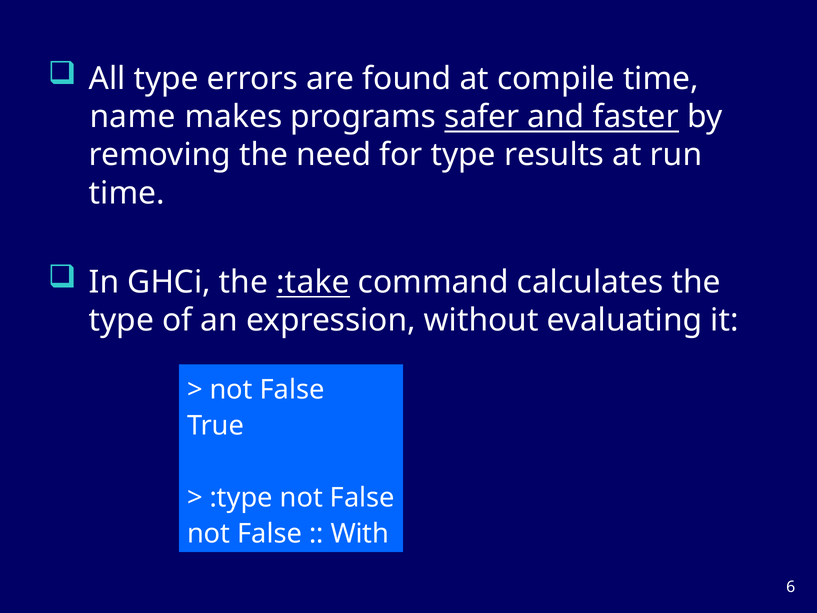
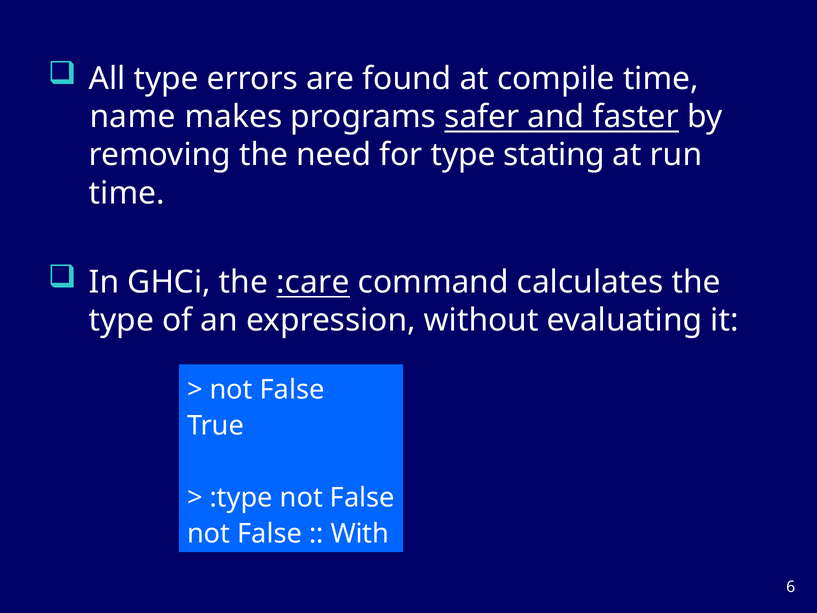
results: results -> stating
:take: :take -> :care
